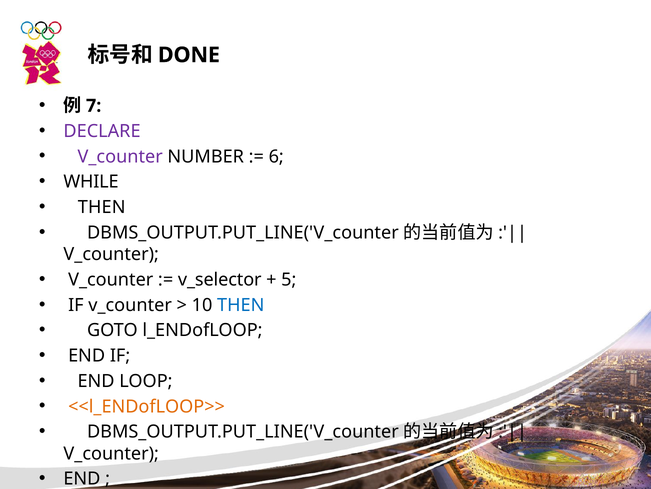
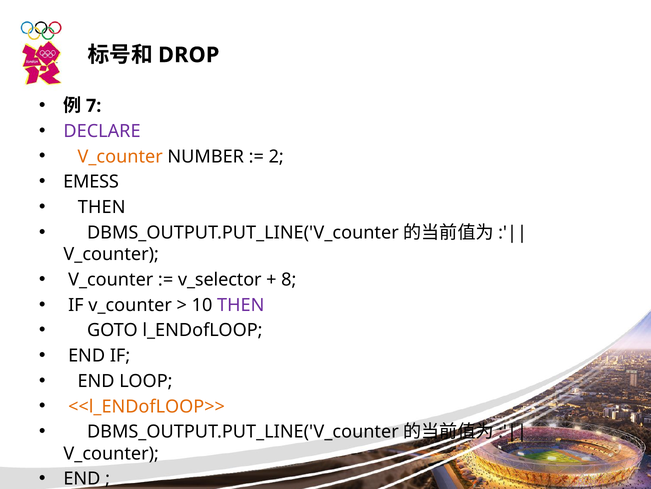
DONE: DONE -> DROP
V_counter at (120, 156) colour: purple -> orange
6: 6 -> 2
WHILE: WHILE -> EMESS
5: 5 -> 8
THEN at (241, 305) colour: blue -> purple
